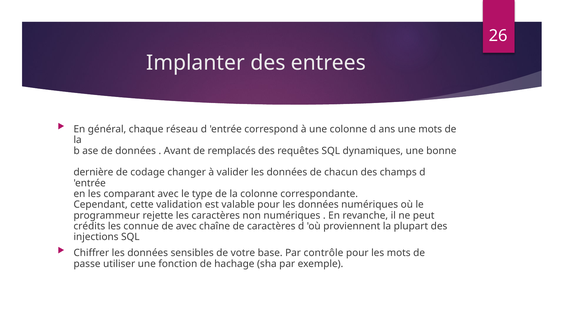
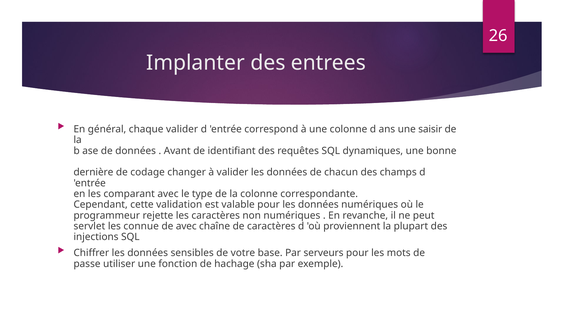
chaque réseau: réseau -> valider
une mots: mots -> saisir
remplacés: remplacés -> identifiant
crédits: crédits -> servlet
contrôle: contrôle -> serveurs
